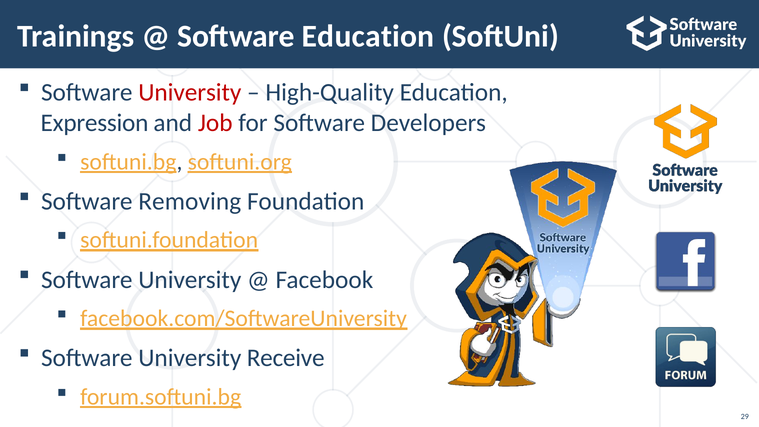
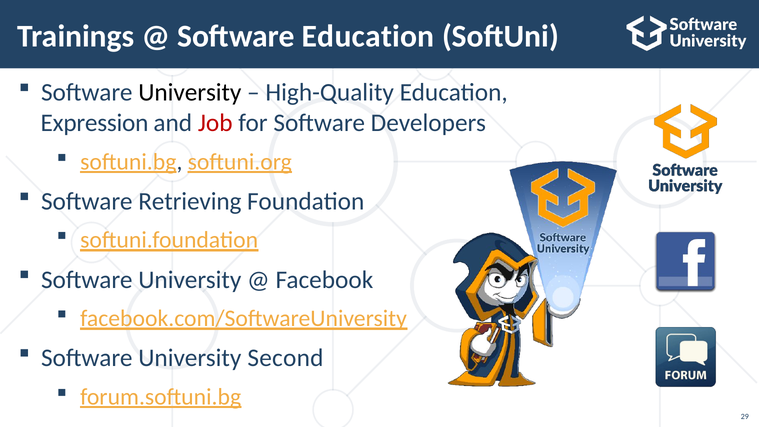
University at (190, 93) colour: red -> black
Removing: Removing -> Retrieving
Receive: Receive -> Second
